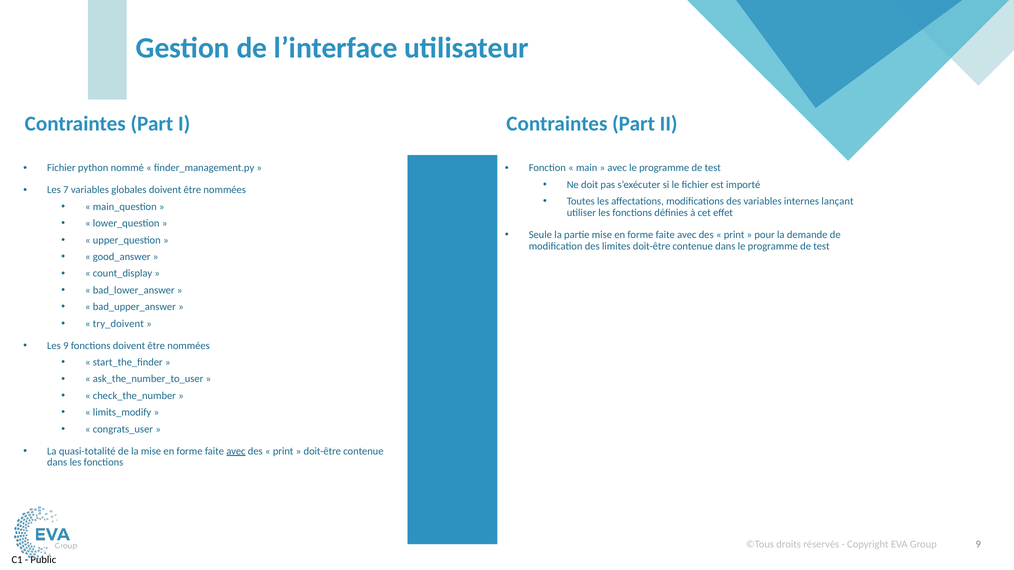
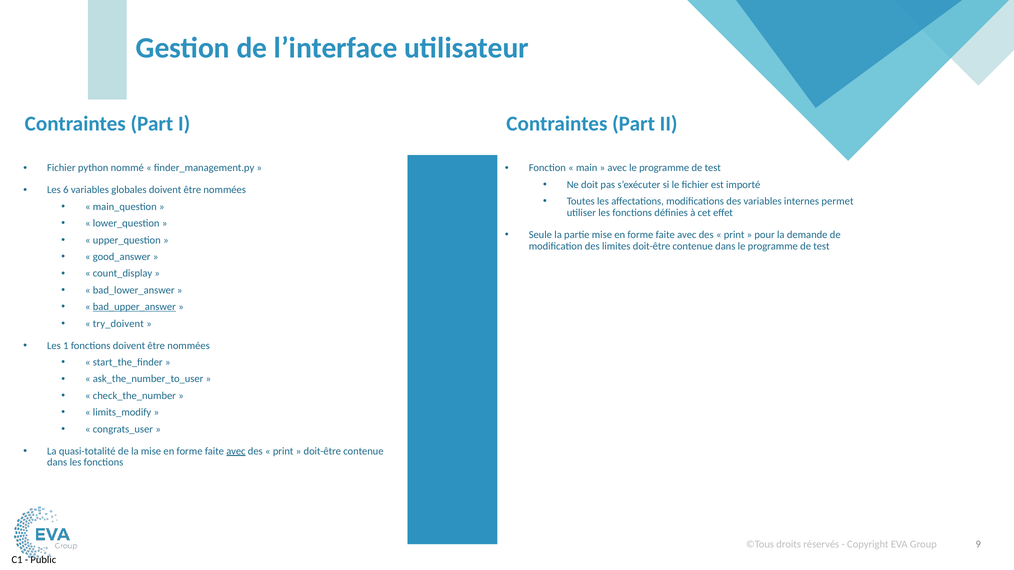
7: 7 -> 6
lançant: lançant -> permet
bad_upper_answer underline: none -> present
Les 9: 9 -> 1
